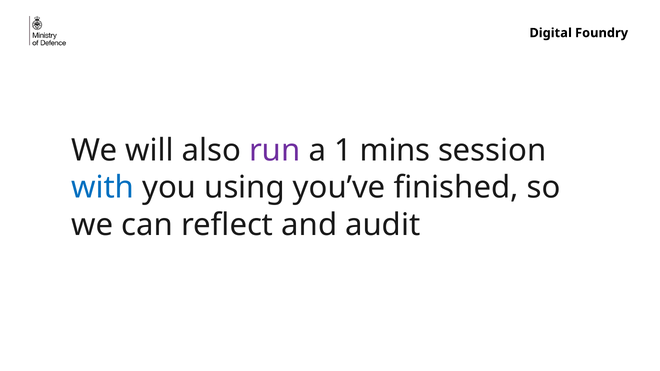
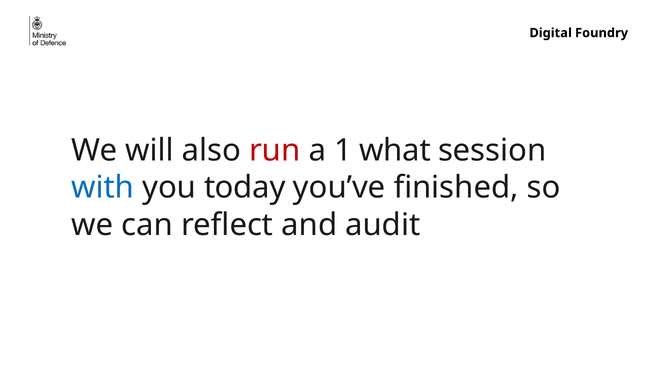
run colour: purple -> red
mins: mins -> what
using: using -> today
